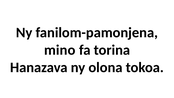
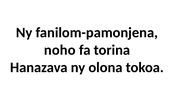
mino: mino -> noho
